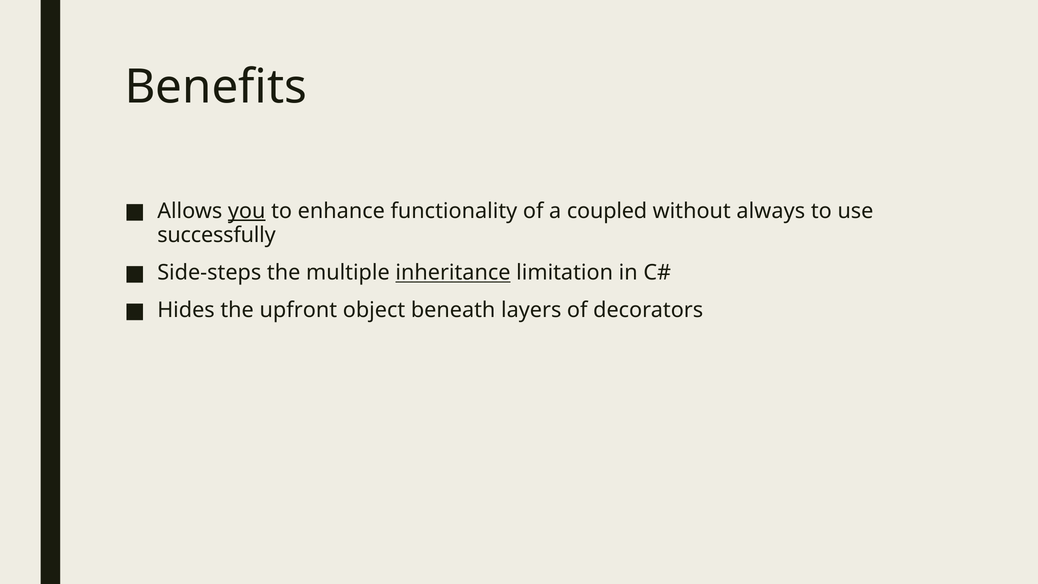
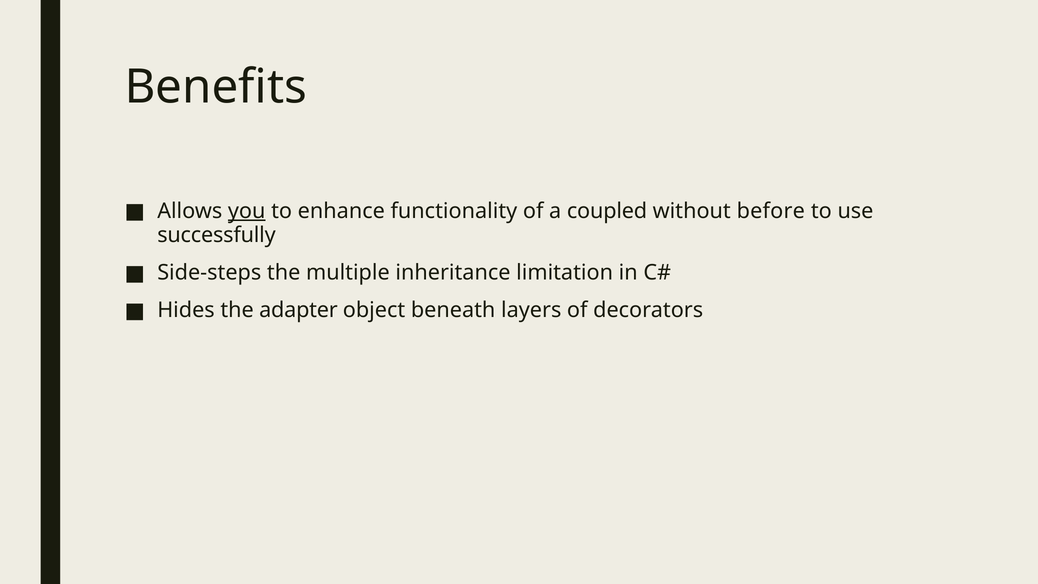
always: always -> before
inheritance underline: present -> none
upfront: upfront -> adapter
